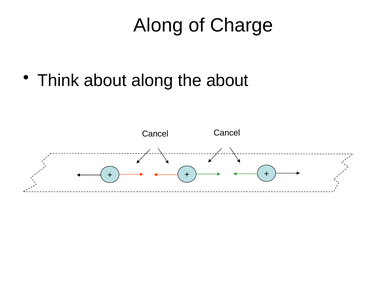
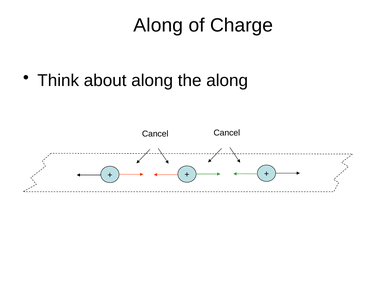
the about: about -> along
